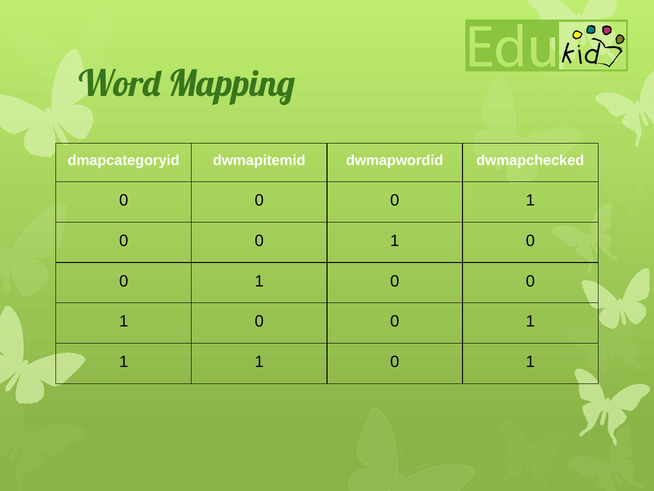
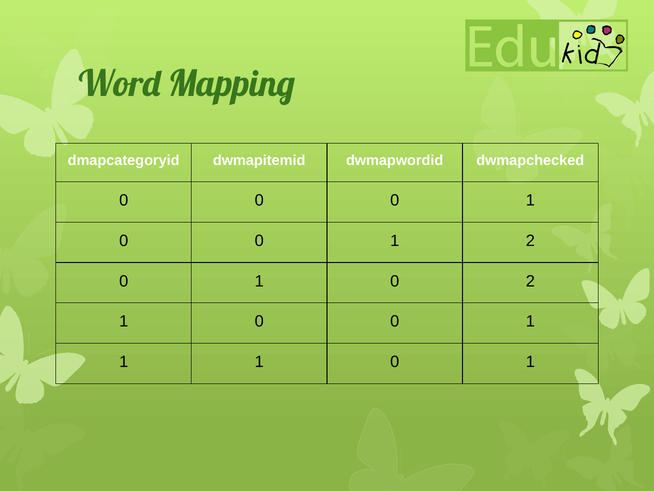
0 at (530, 241): 0 -> 2
0 at (530, 281): 0 -> 2
